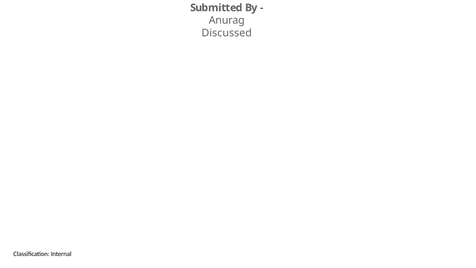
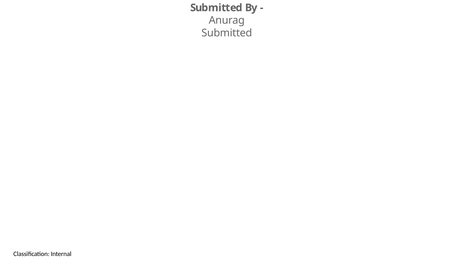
Discussed at (227, 33): Discussed -> Submitted
